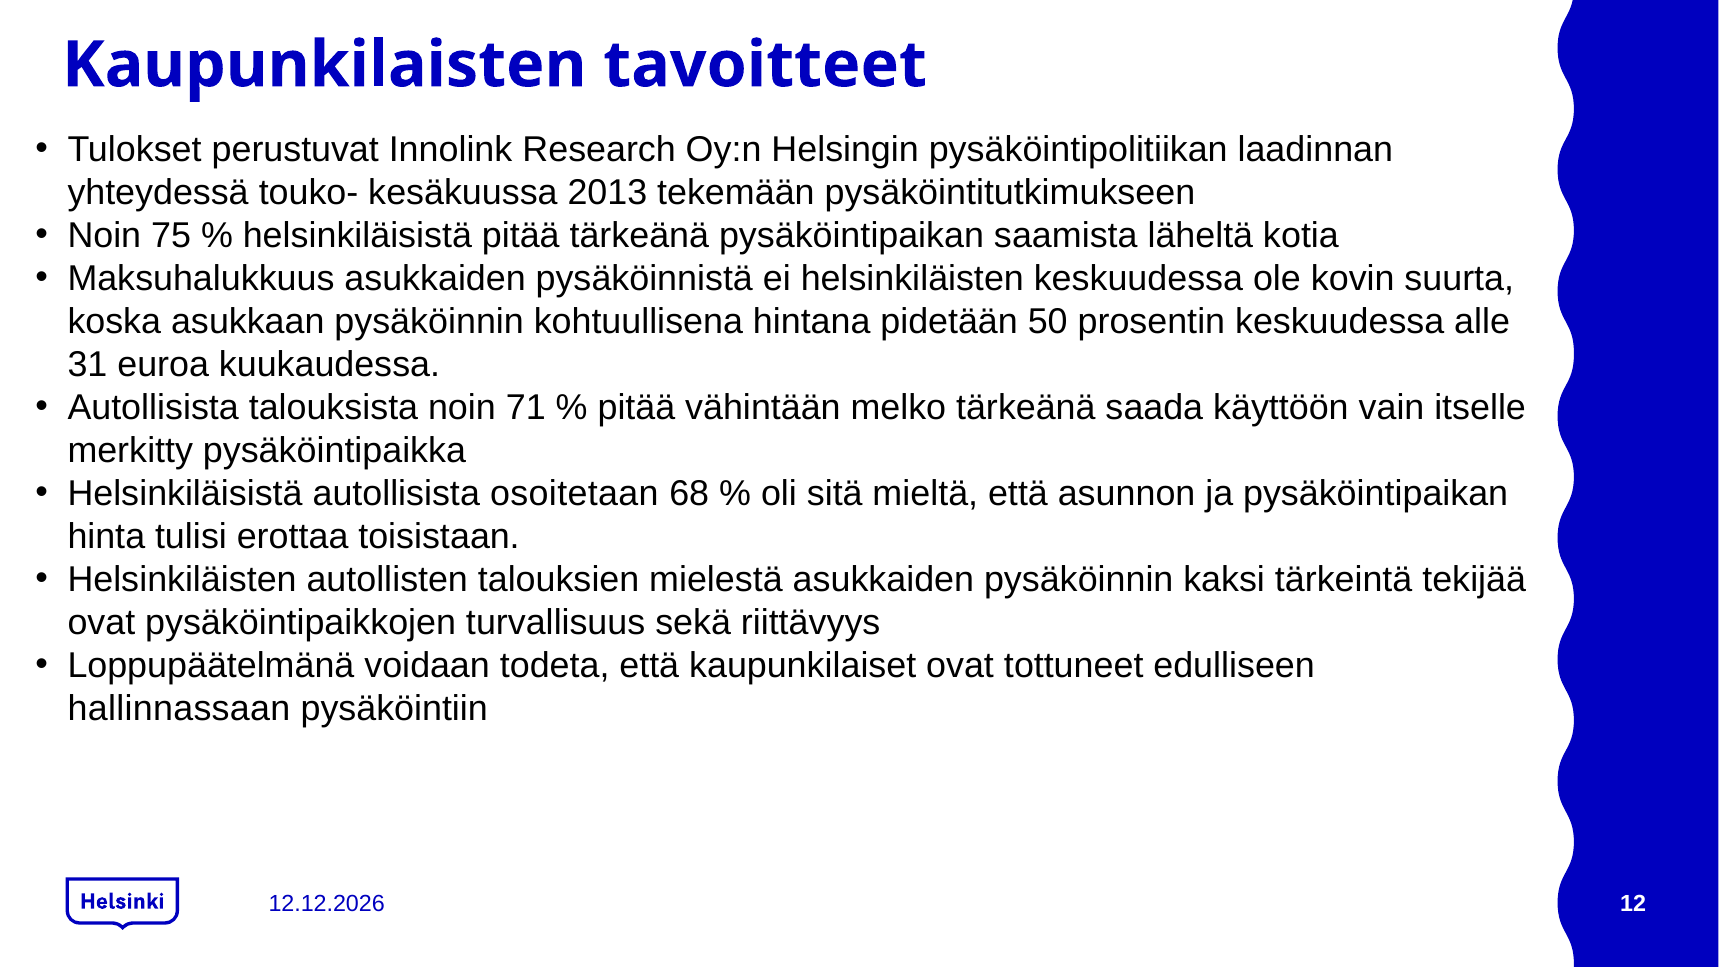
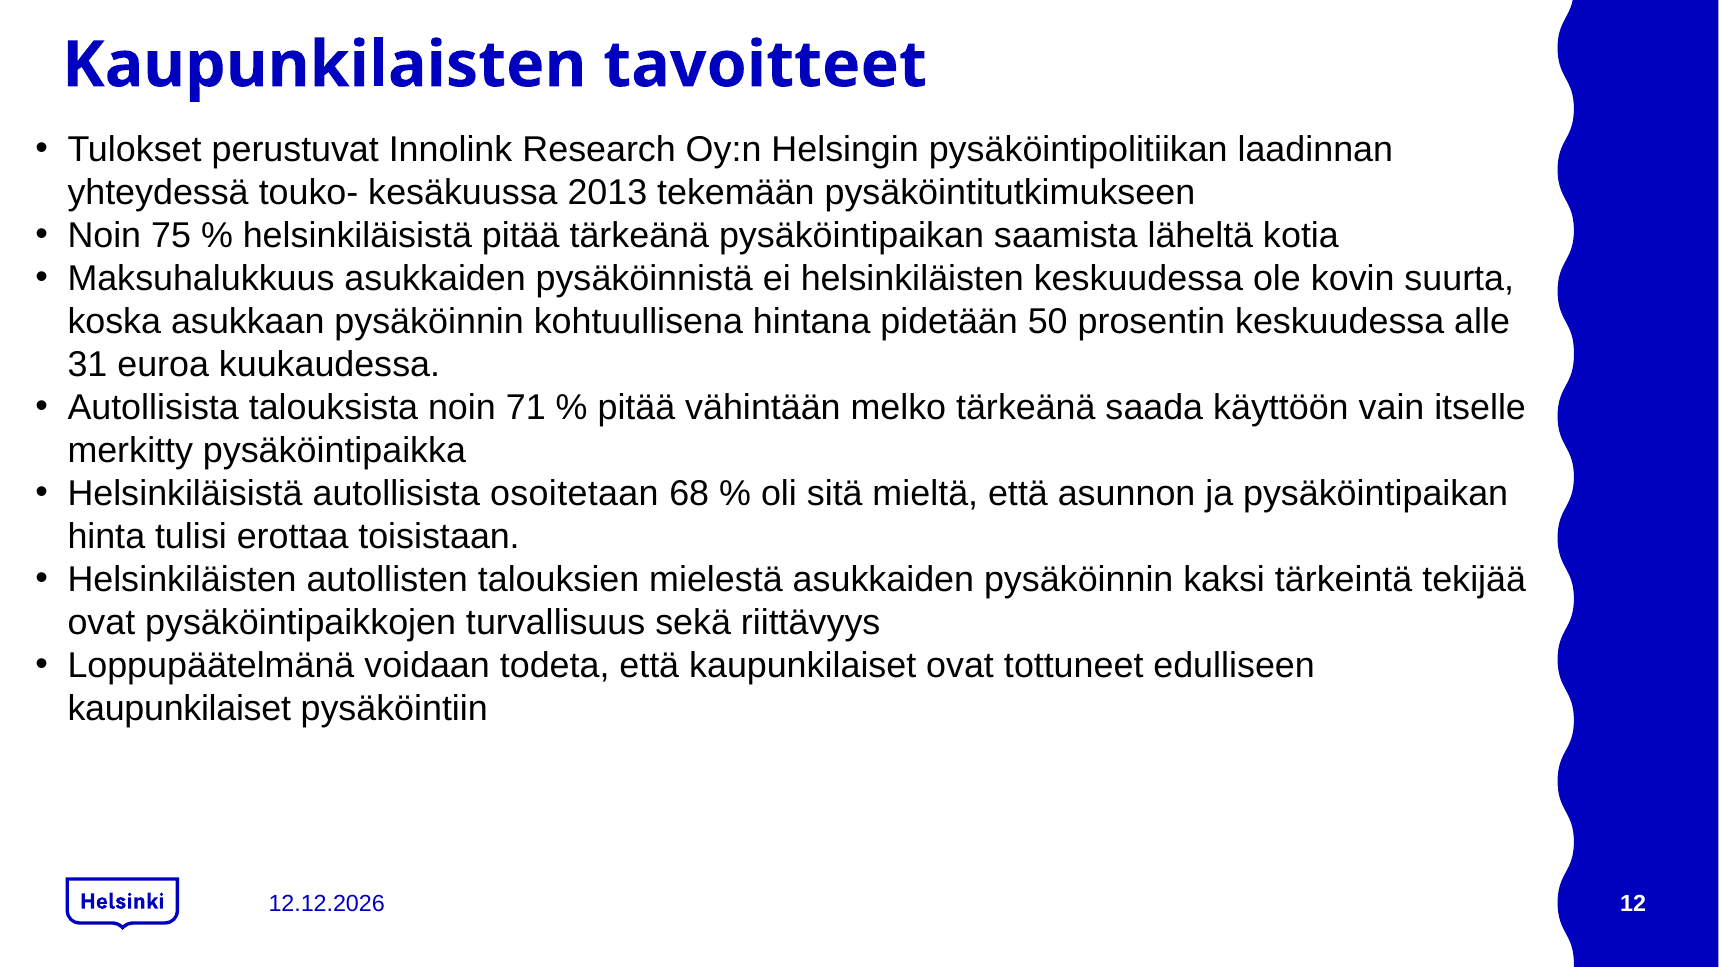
hallinnassaan at (179, 708): hallinnassaan -> kaupunkilaiset
